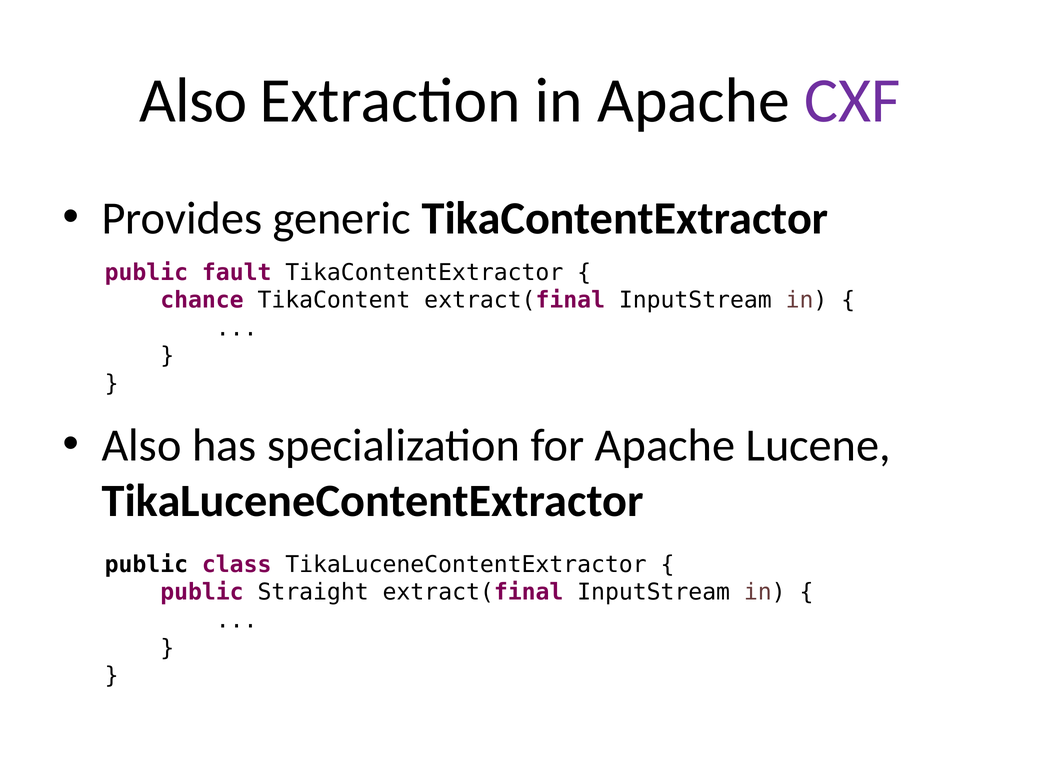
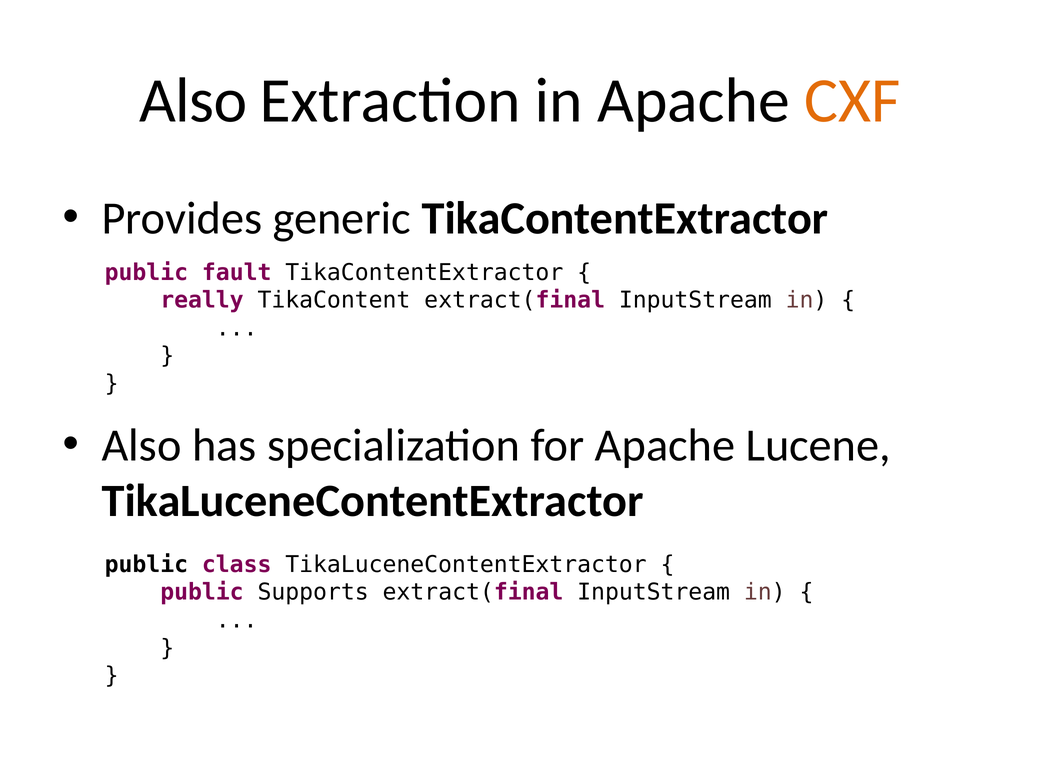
CXF colour: purple -> orange
chance: chance -> really
Straight: Straight -> Supports
